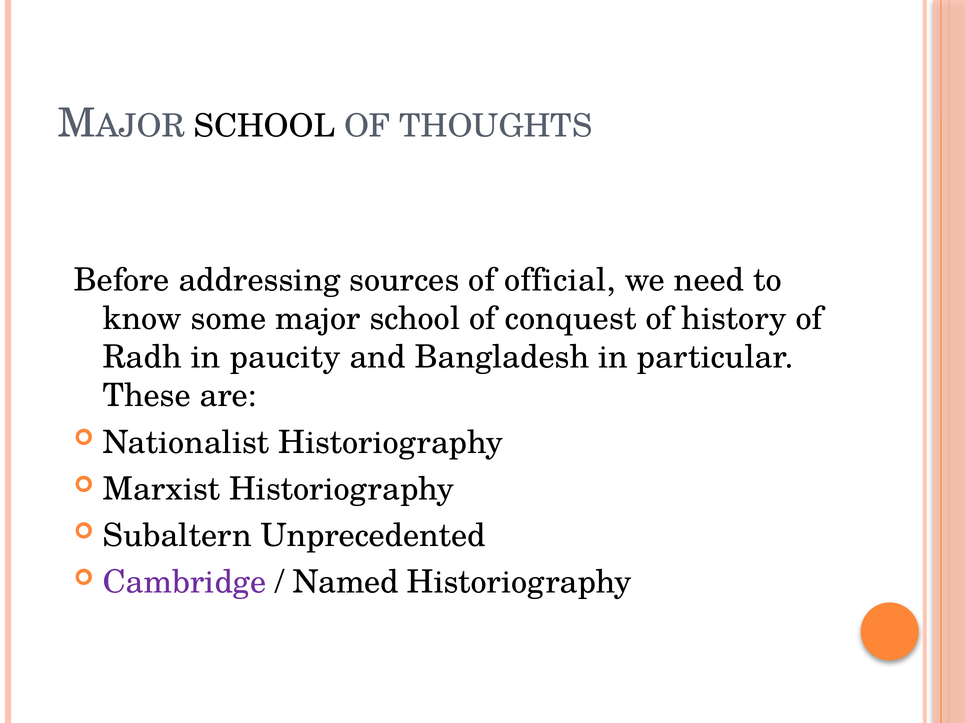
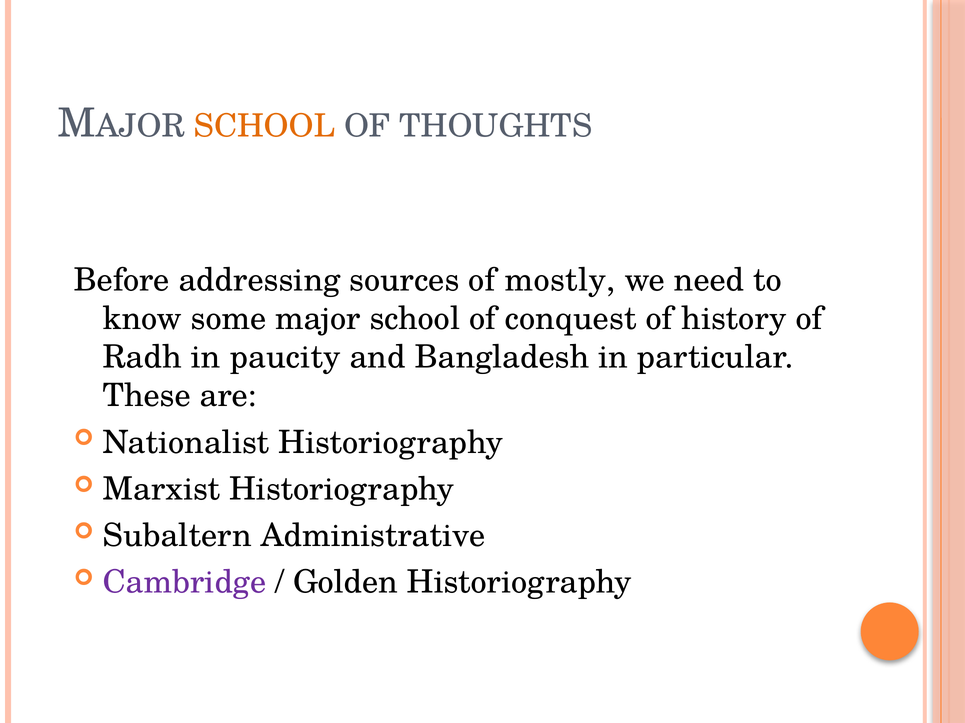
SCHOOL at (265, 126) colour: black -> orange
official: official -> mostly
Unprecedented: Unprecedented -> Administrative
Named: Named -> Golden
